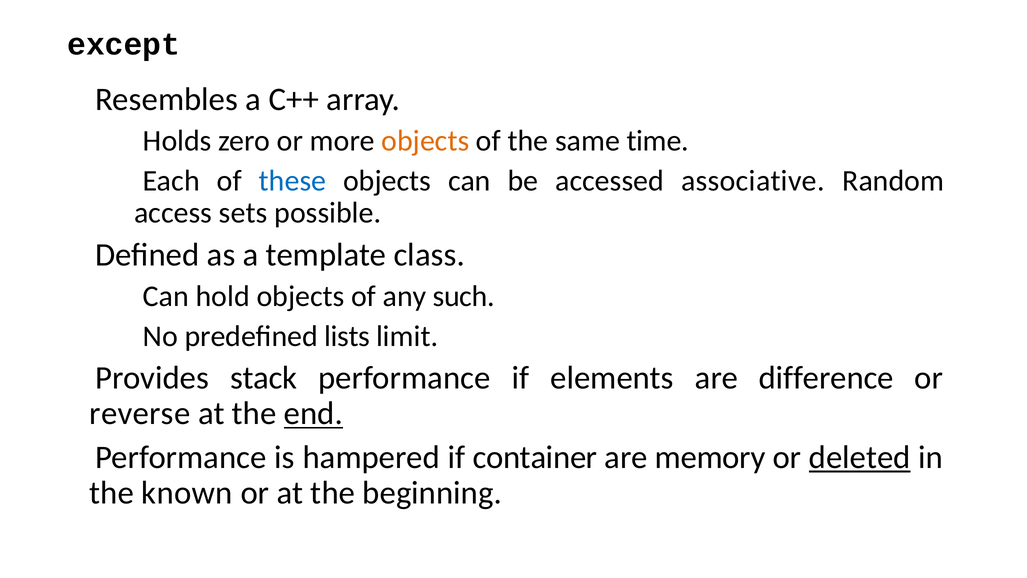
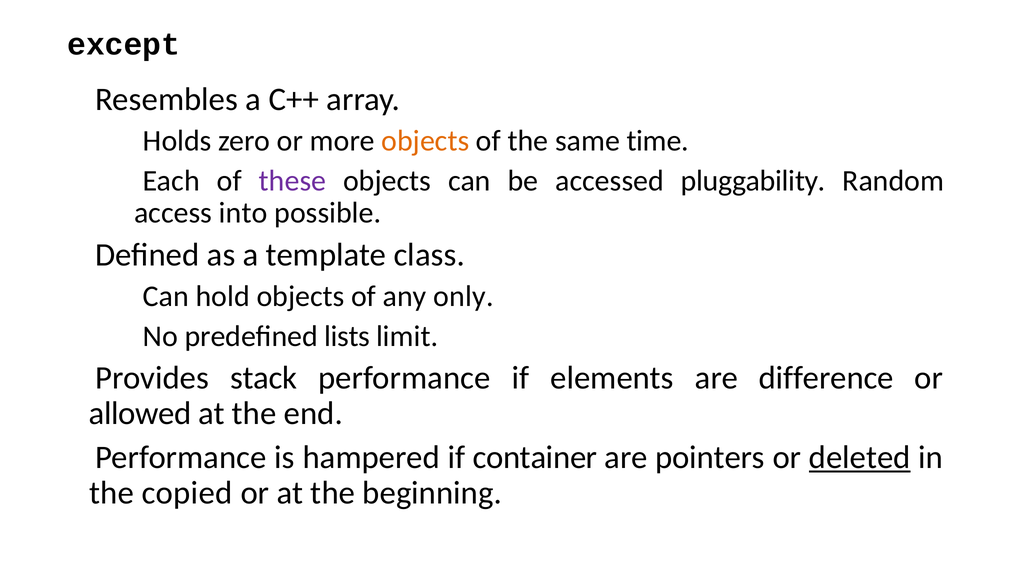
these colour: blue -> purple
associative: associative -> pluggability
sets: sets -> into
such: such -> only
reverse: reverse -> allowed
end underline: present -> none
memory: memory -> pointers
known: known -> copied
